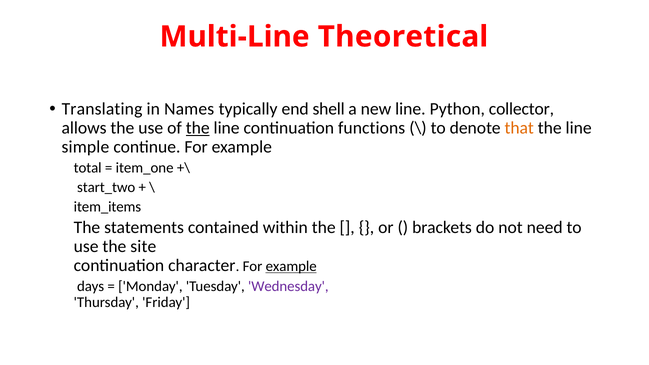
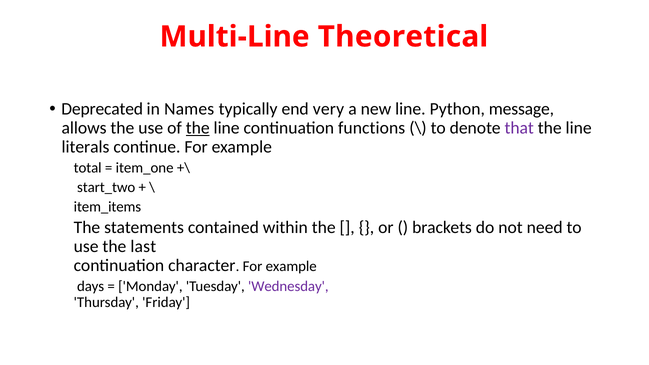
Translating: Translating -> Deprecated
shell: shell -> very
collector: collector -> message
that colour: orange -> purple
simple: simple -> literals
site: site -> last
example at (291, 266) underline: present -> none
